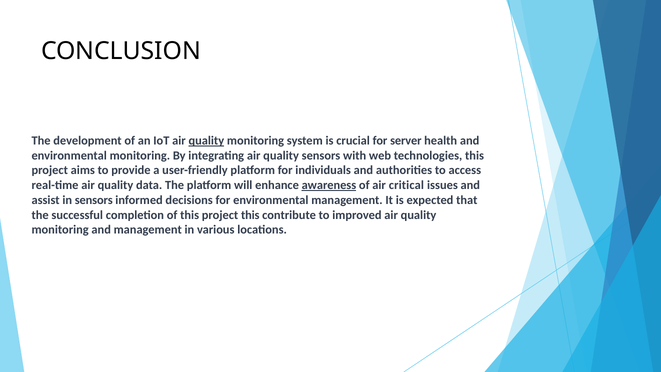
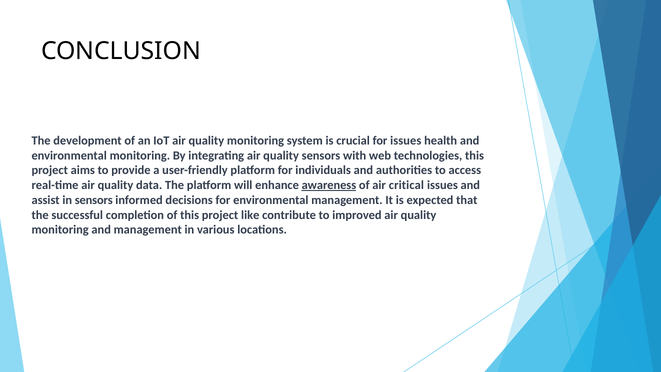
quality at (206, 140) underline: present -> none
for server: server -> issues
project this: this -> like
